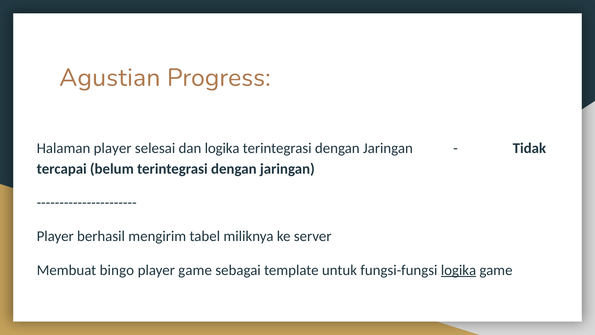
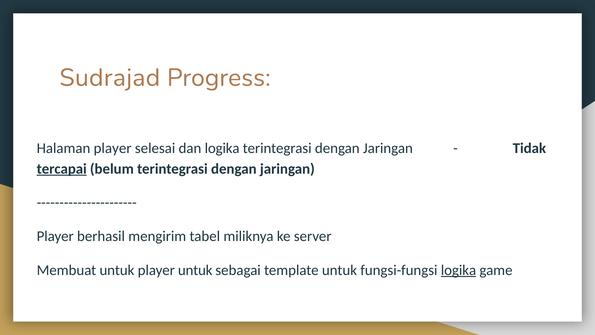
Agustian: Agustian -> Sudrajad
tercapai underline: none -> present
Membuat bingo: bingo -> untuk
player game: game -> untuk
